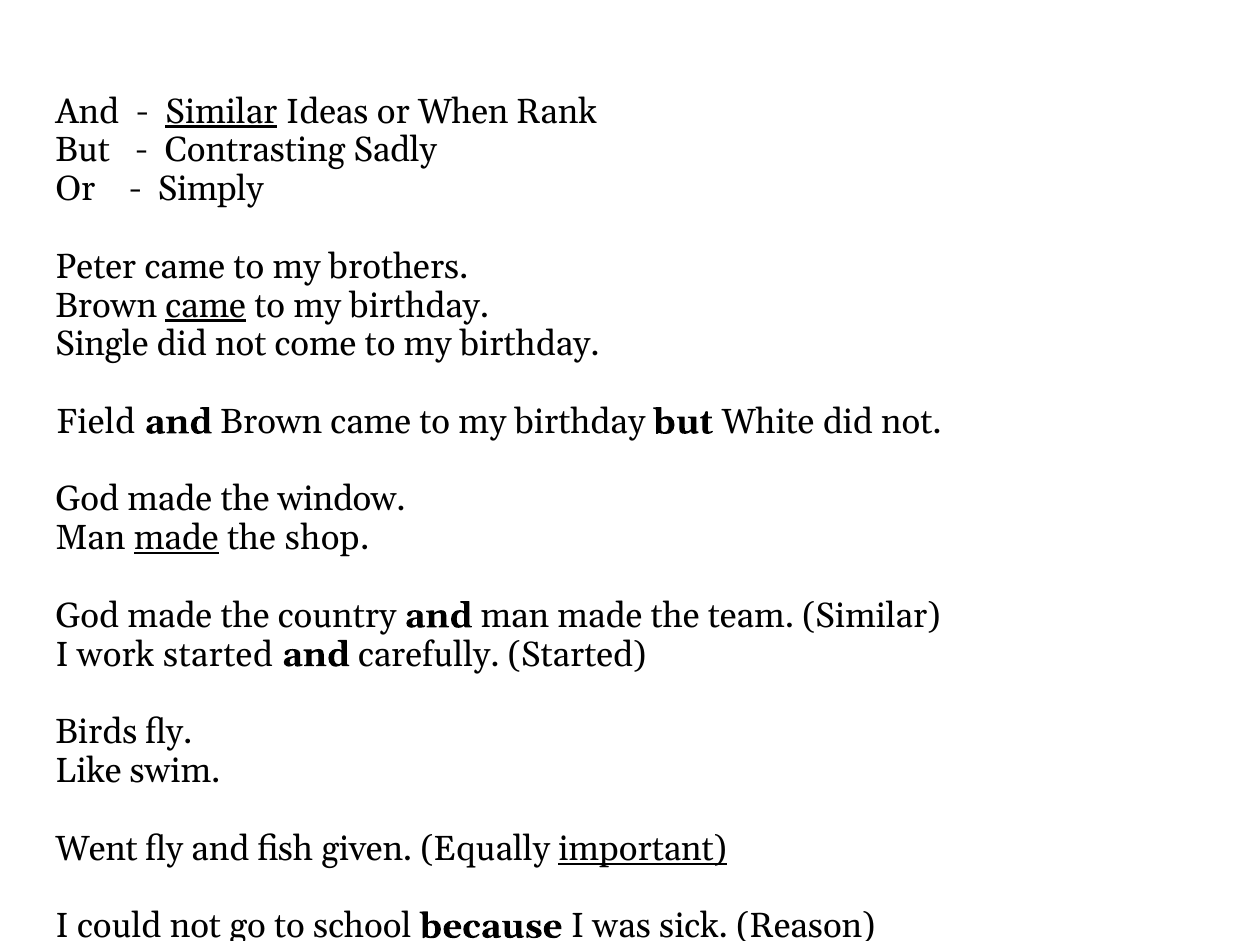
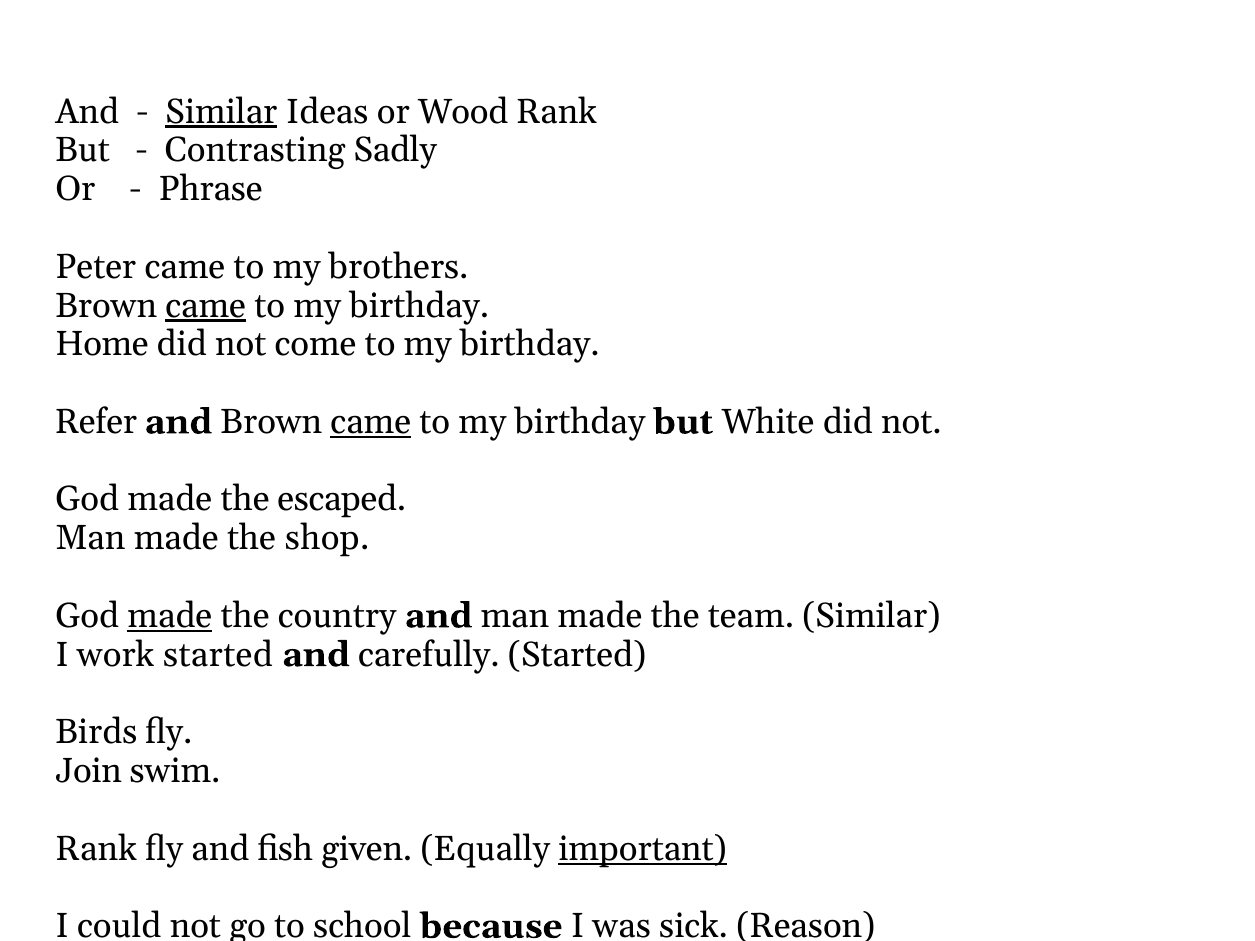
When: When -> Wood
Simply: Simply -> Phrase
Single: Single -> Home
Field: Field -> Refer
came at (371, 422) underline: none -> present
window: window -> escaped
made at (176, 538) underline: present -> none
made at (170, 616) underline: none -> present
Like: Like -> Join
Went at (97, 849): Went -> Rank
